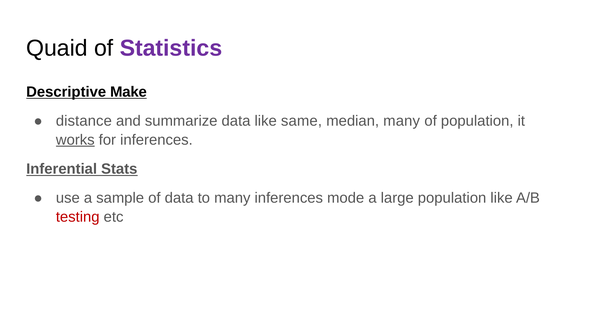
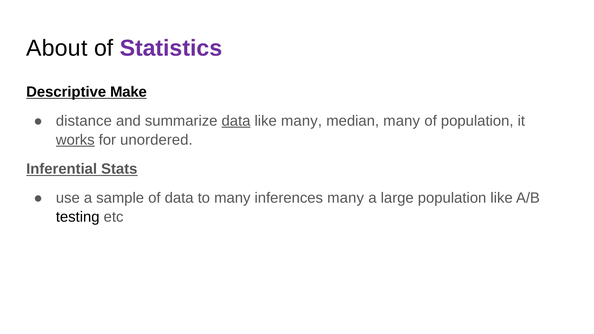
Quaid: Quaid -> About
data at (236, 121) underline: none -> present
like same: same -> many
for inferences: inferences -> unordered
inferences mode: mode -> many
testing colour: red -> black
